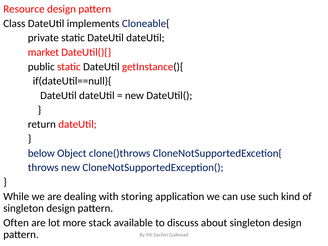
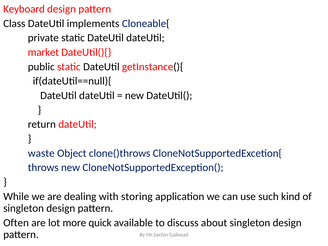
Resource: Resource -> Keyboard
below: below -> waste
stack: stack -> quick
